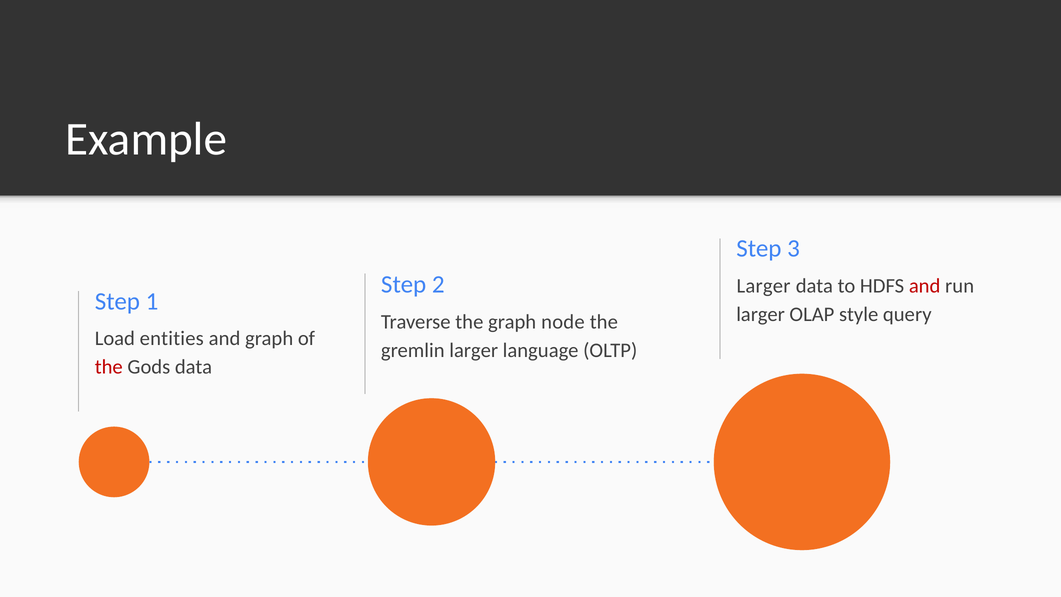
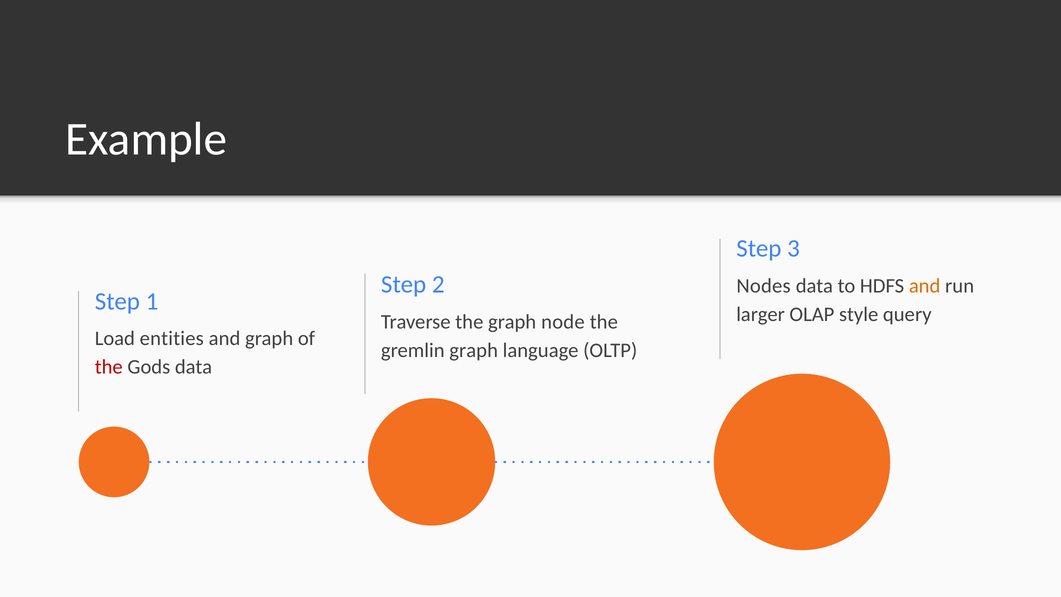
Larger at (764, 286): Larger -> Nodes
and at (925, 286) colour: red -> orange
gremlin larger: larger -> graph
